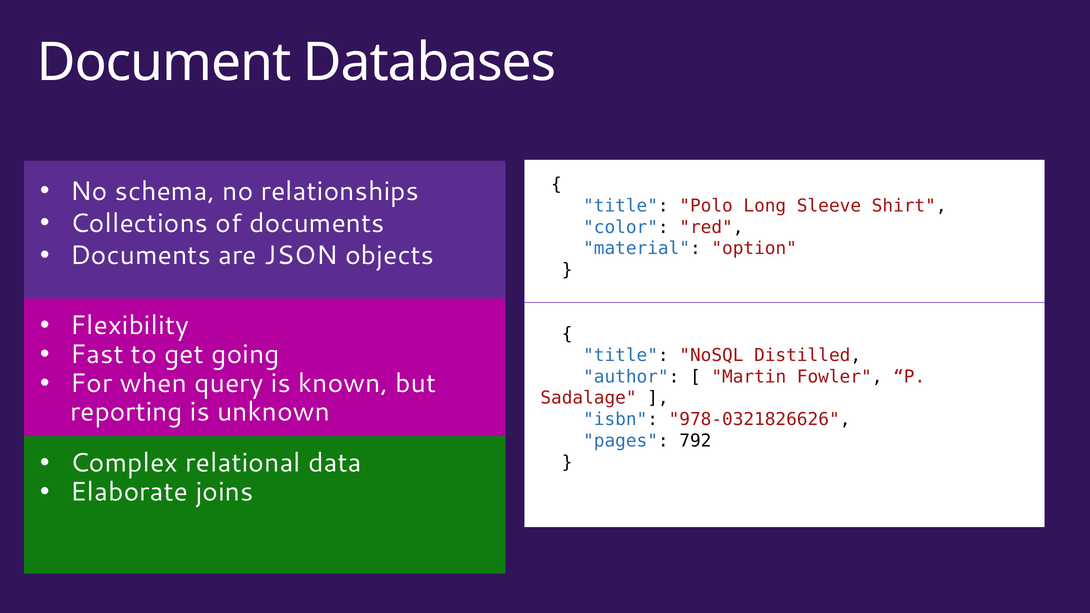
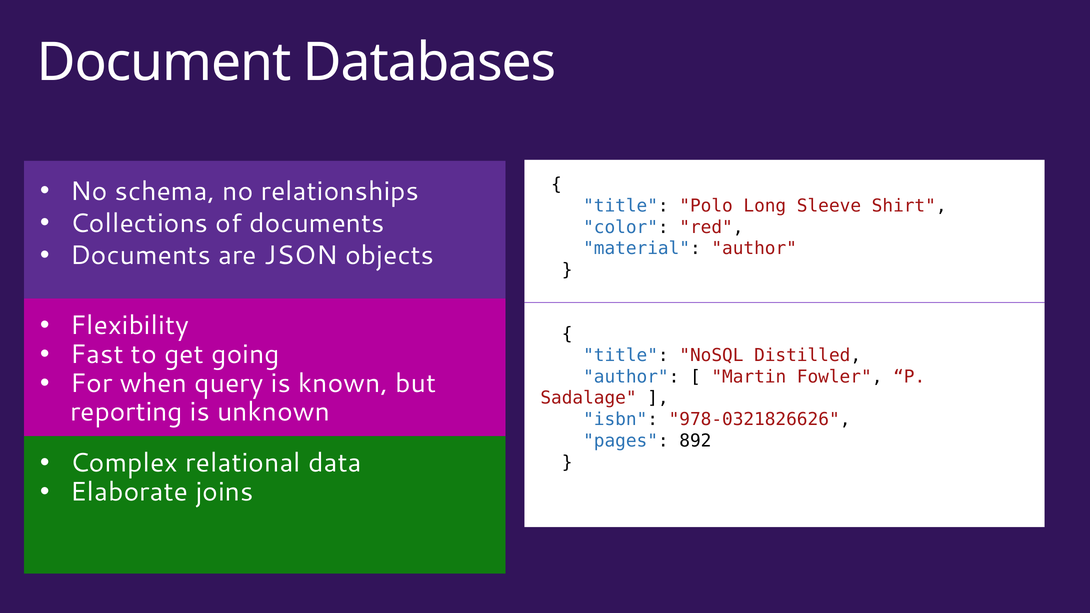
material option: option -> author
792: 792 -> 892
